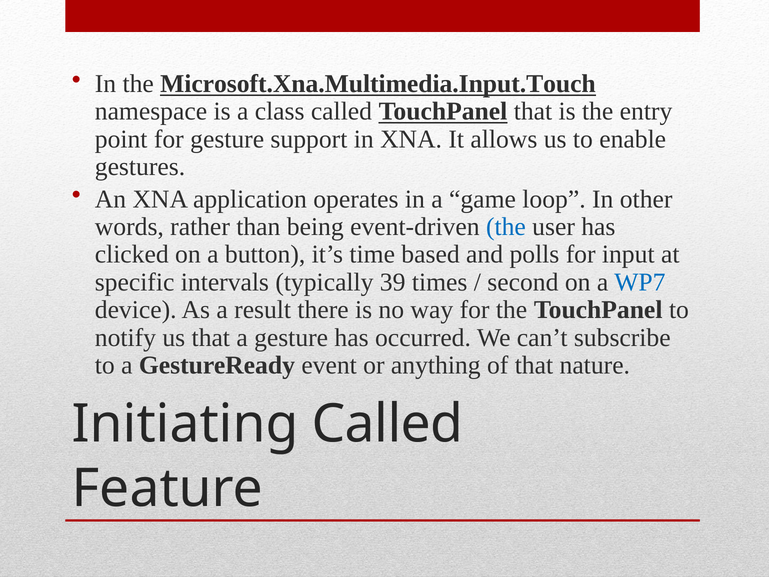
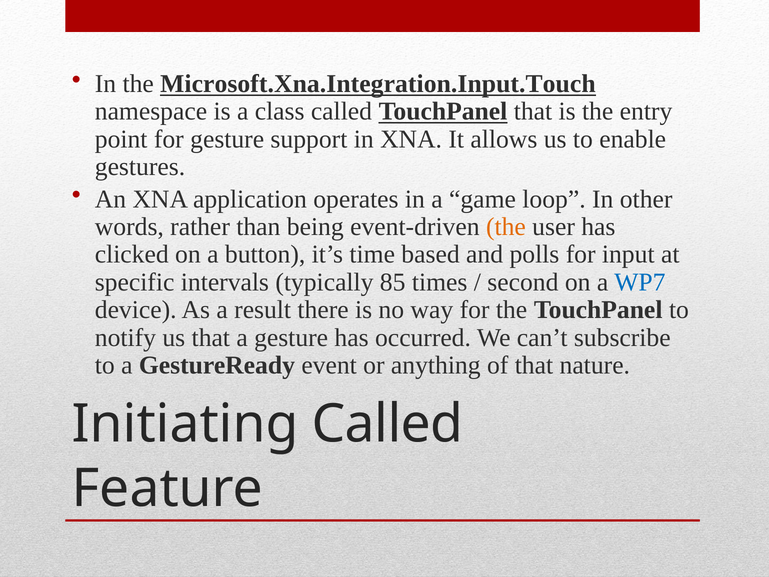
Microsoft.Xna.Multimedia.Input.Touch: Microsoft.Xna.Multimedia.Input.Touch -> Microsoft.Xna.Integration.Input.Touch
the at (506, 227) colour: blue -> orange
39: 39 -> 85
